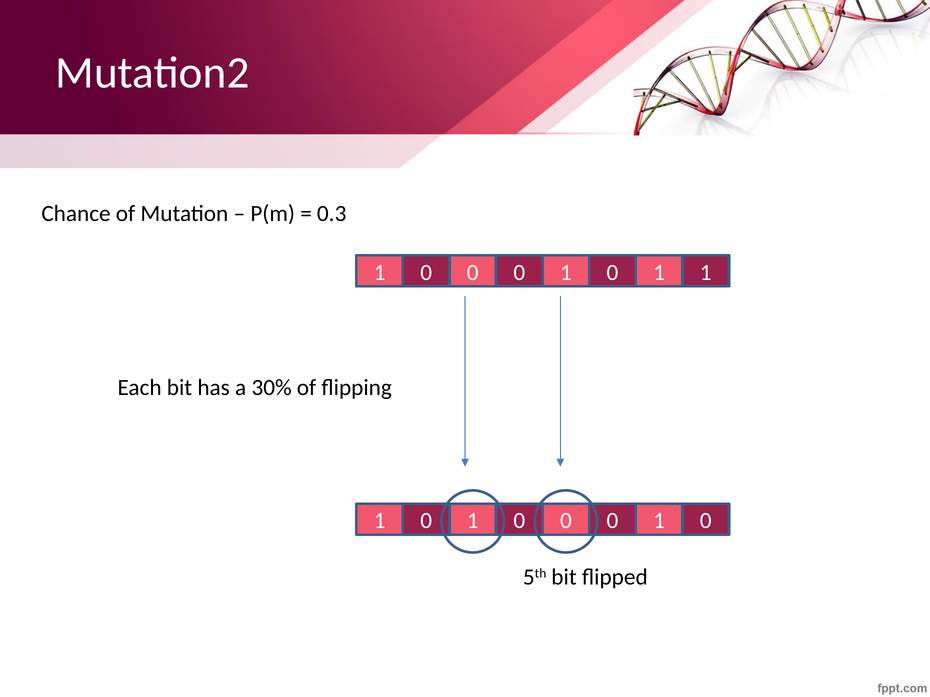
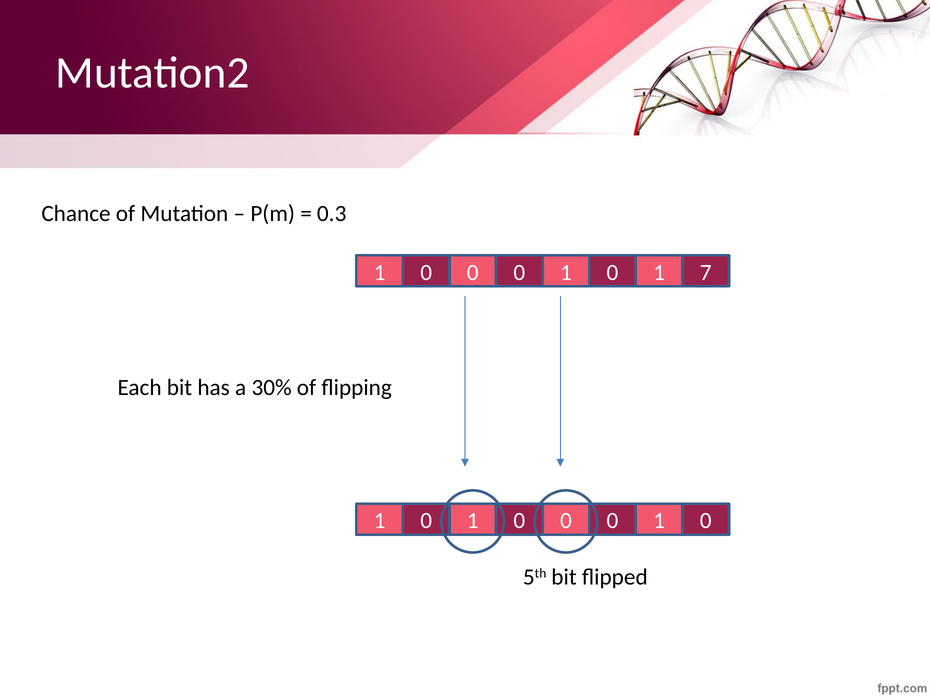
0 1 1: 1 -> 7
